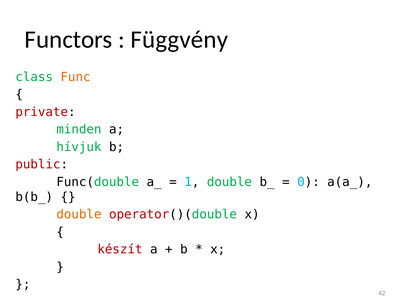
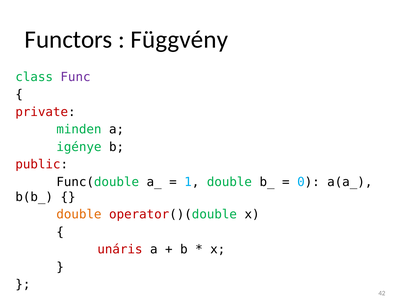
Func colour: orange -> purple
hívjuk: hívjuk -> igénye
készít: készít -> unáris
